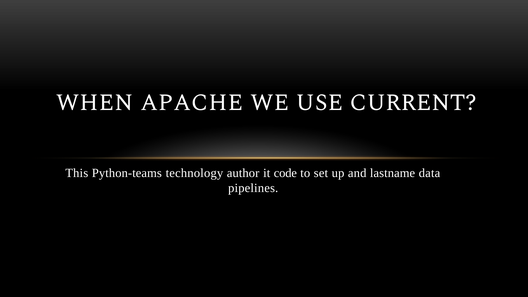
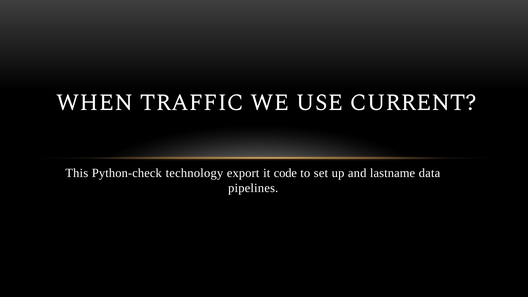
APACHE: APACHE -> TRAFFIC
Python-teams: Python-teams -> Python-check
author: author -> export
